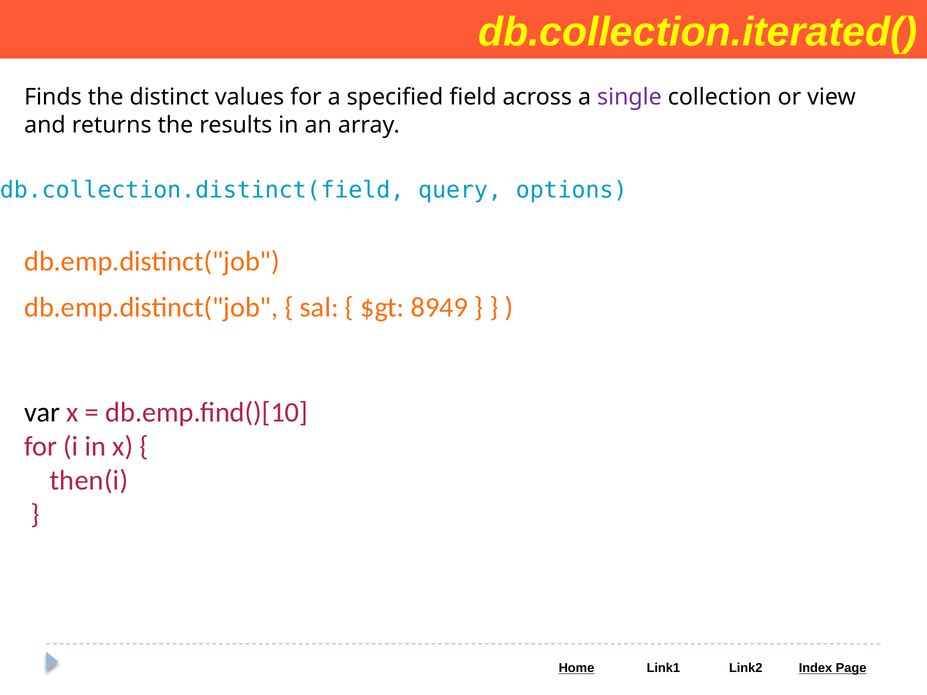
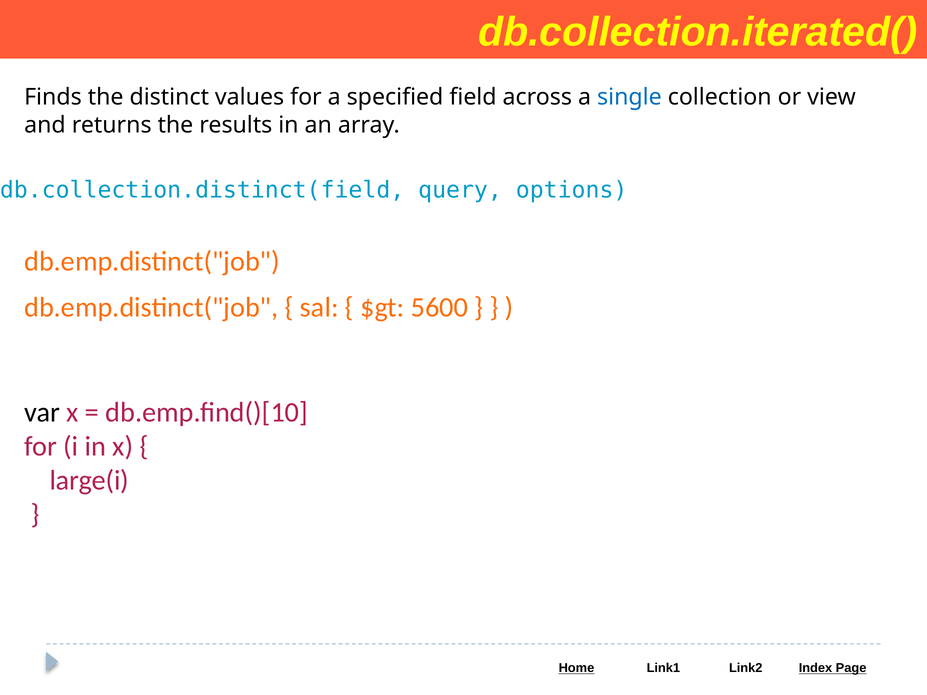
single colour: purple -> blue
8949: 8949 -> 5600
then(i: then(i -> large(i
